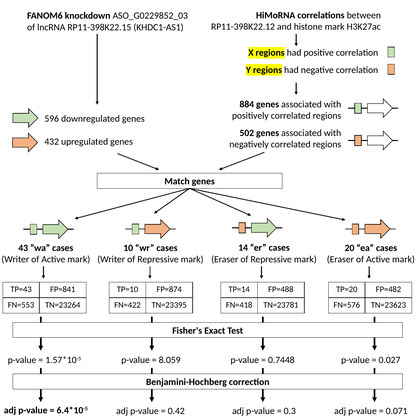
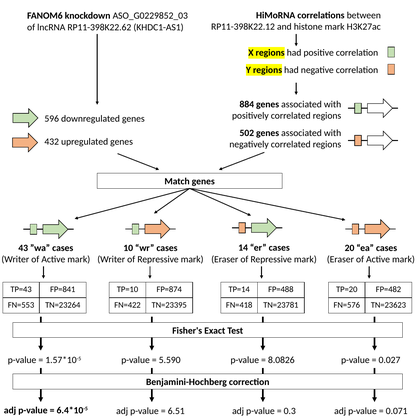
RP11-398K22.15: RP11-398K22.15 -> RP11-398K22.62
8.059: 8.059 -> 5.590
0.7448: 0.7448 -> 8.0826
0.42: 0.42 -> 6.51
